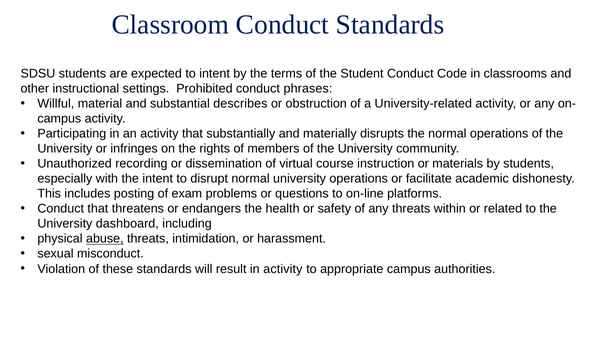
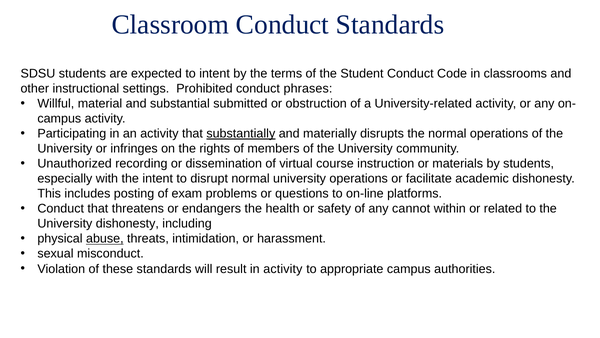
describes: describes -> submitted
substantially underline: none -> present
any threats: threats -> cannot
University dashboard: dashboard -> dishonesty
